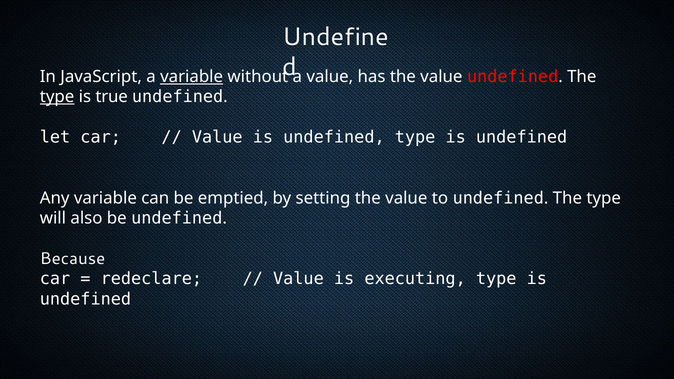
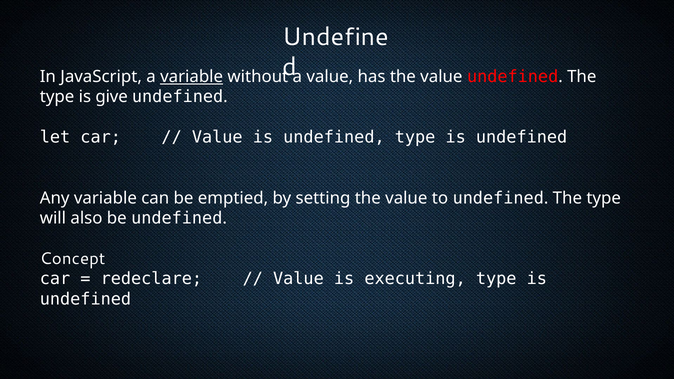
type at (57, 97) underline: present -> none
true: true -> give
Because: Because -> Concept
